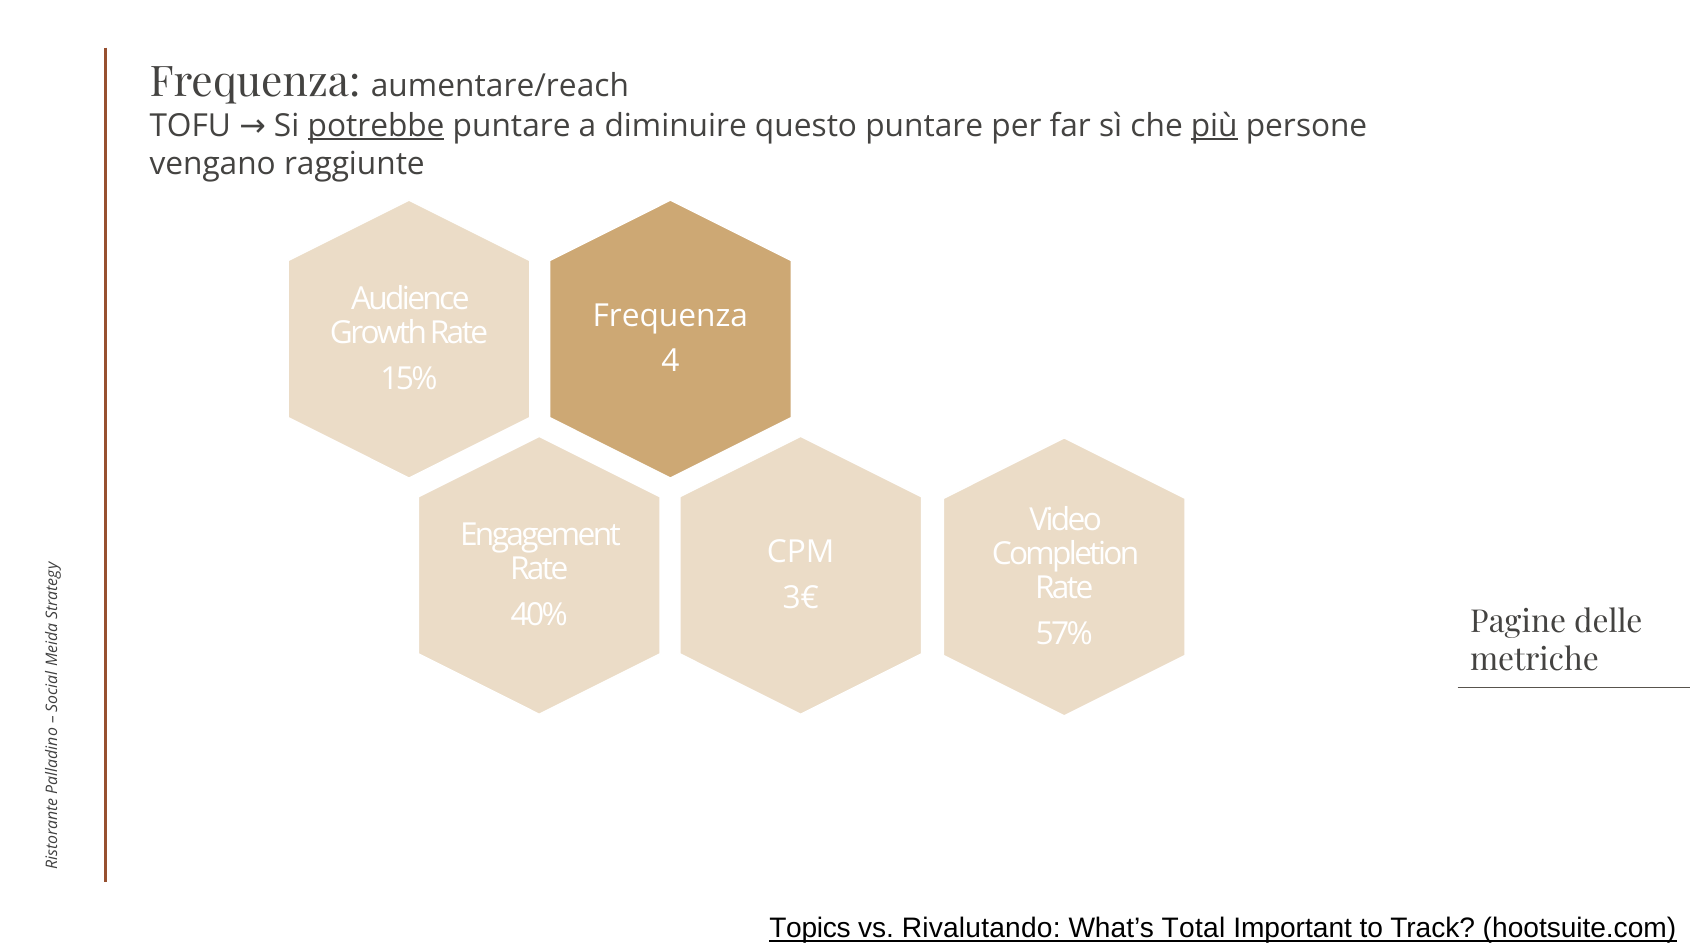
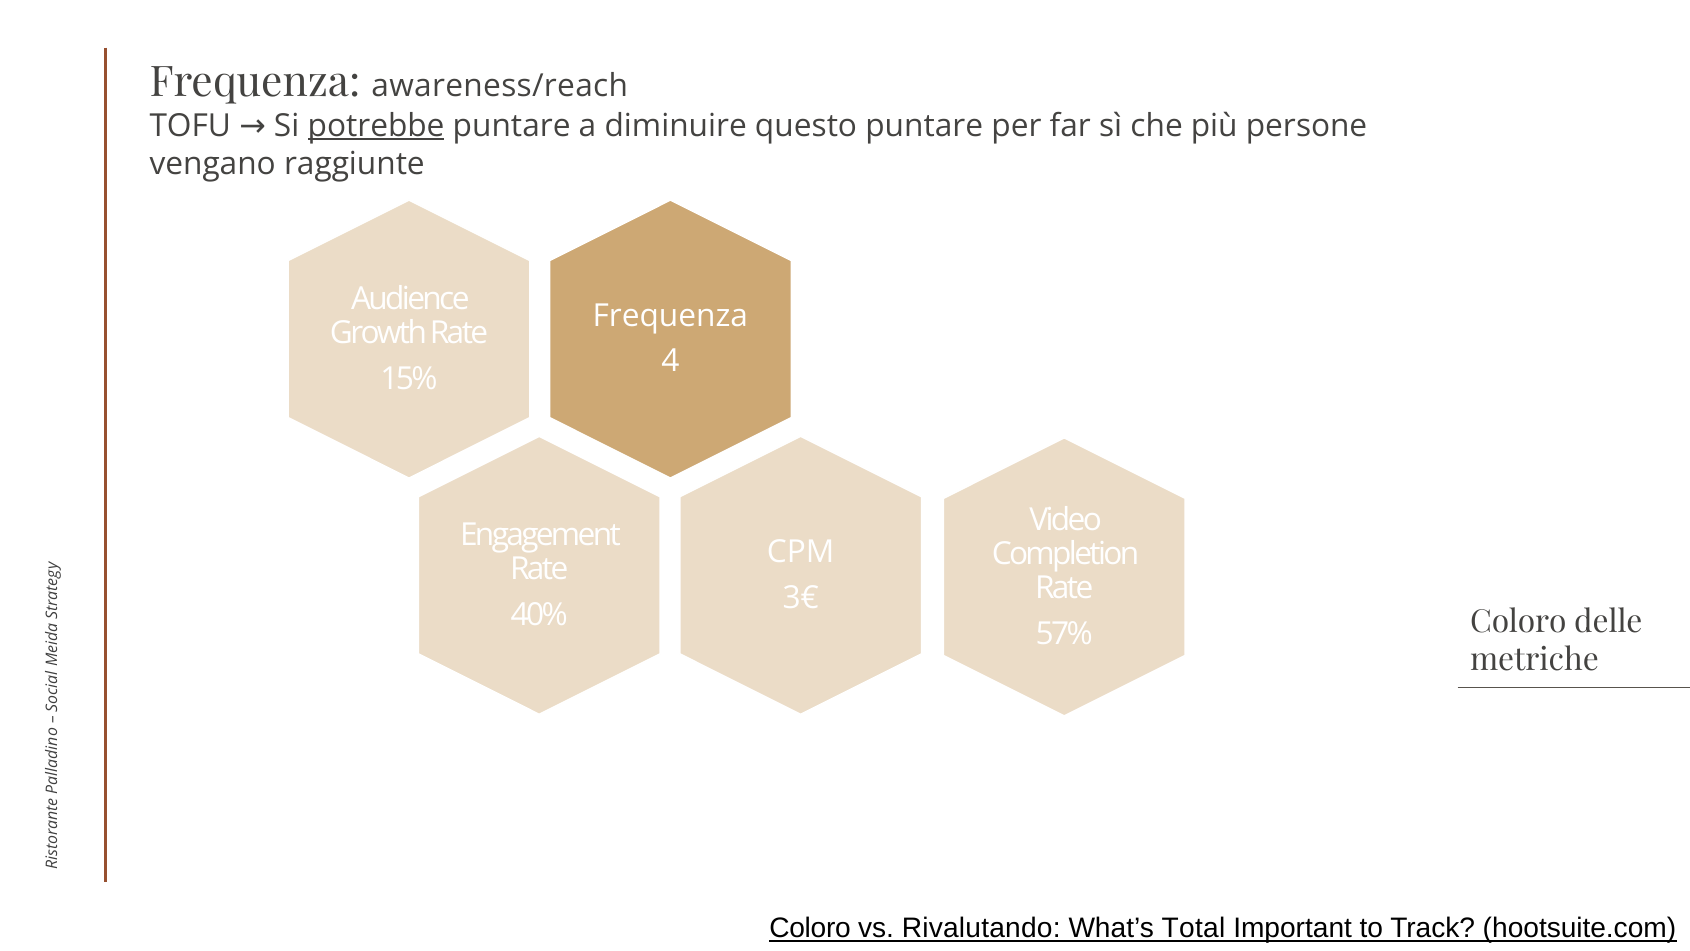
aumentare/reach: aumentare/reach -> awareness/reach
più underline: present -> none
Pagine at (1518, 622): Pagine -> Coloro
Topics at (810, 928): Topics -> Coloro
